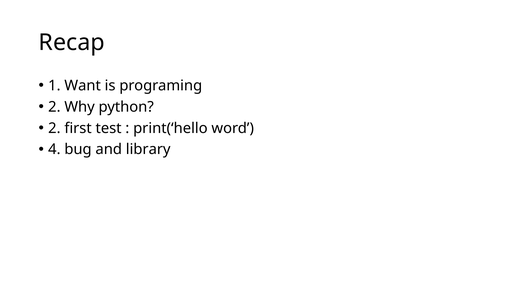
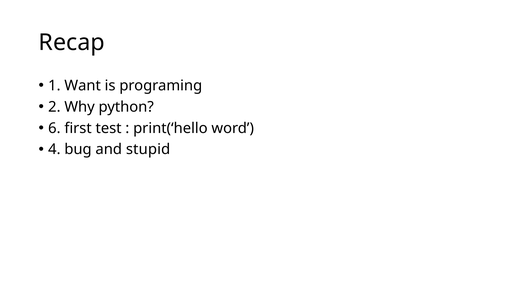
2 at (54, 128): 2 -> 6
library: library -> stupid
